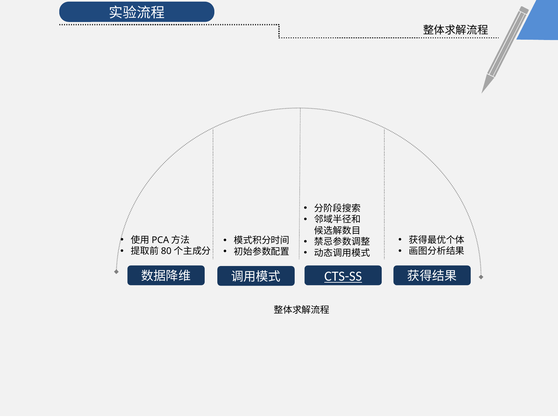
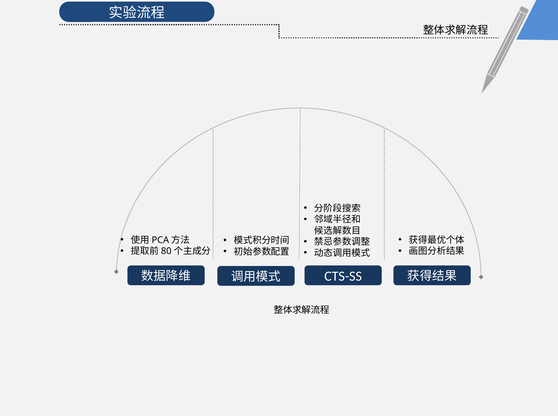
CTS-SS underline: present -> none
